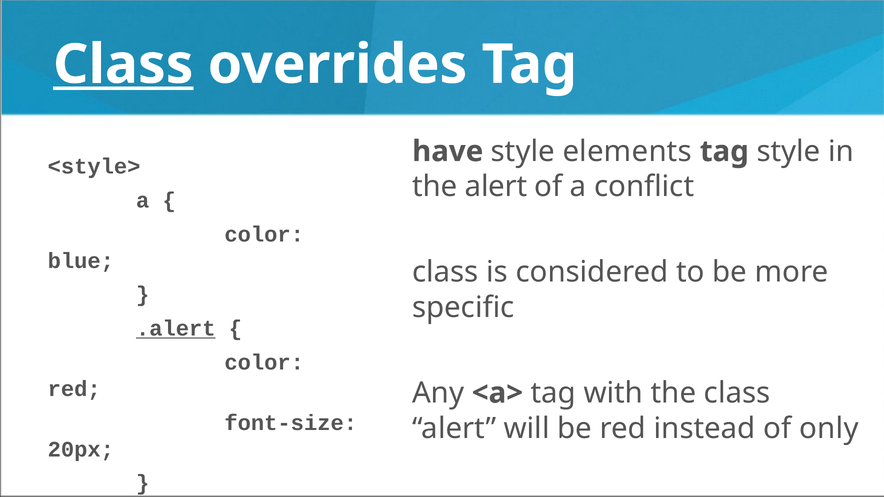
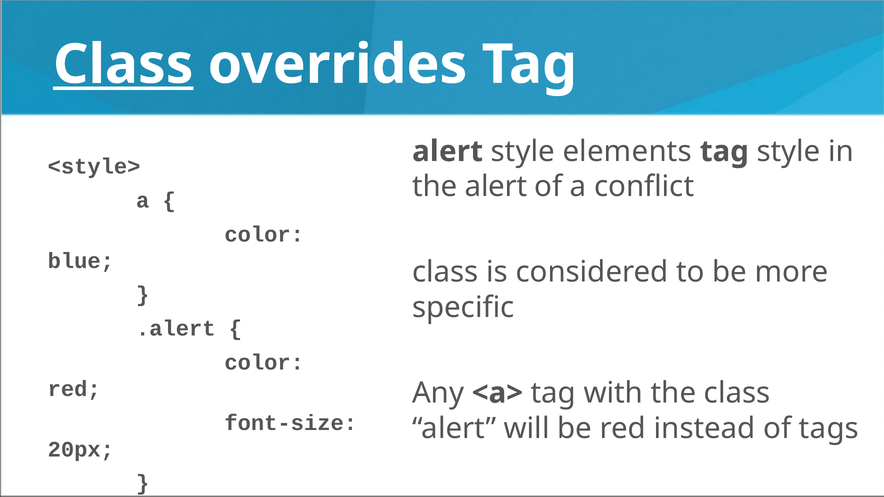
have at (448, 151): have -> alert
.alert underline: present -> none
only: only -> tags
